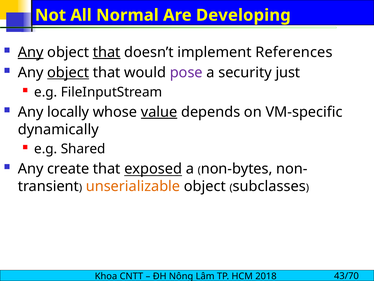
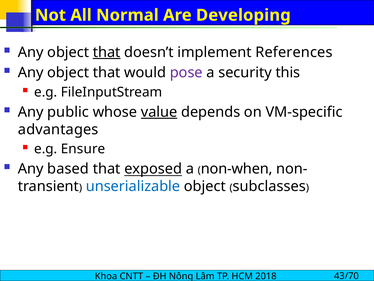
Any at (31, 52) underline: present -> none
object at (68, 73) underline: present -> none
just: just -> this
locally: locally -> public
dynamically: dynamically -> advantages
Shared: Shared -> Ensure
create: create -> based
non-bytes: non-bytes -> non-when
unserializable colour: orange -> blue
